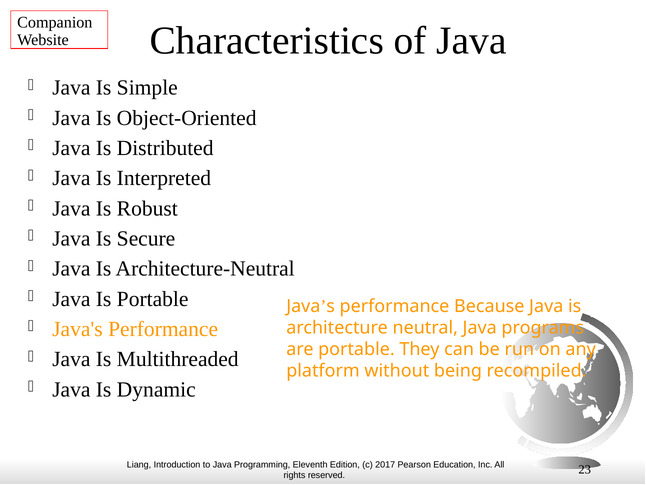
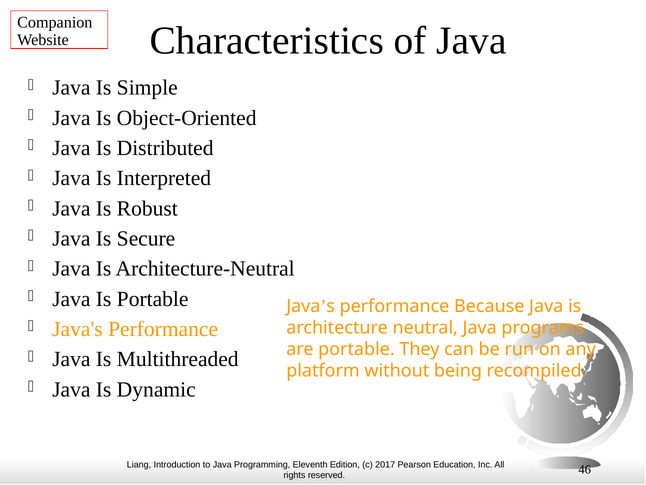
23: 23 -> 46
